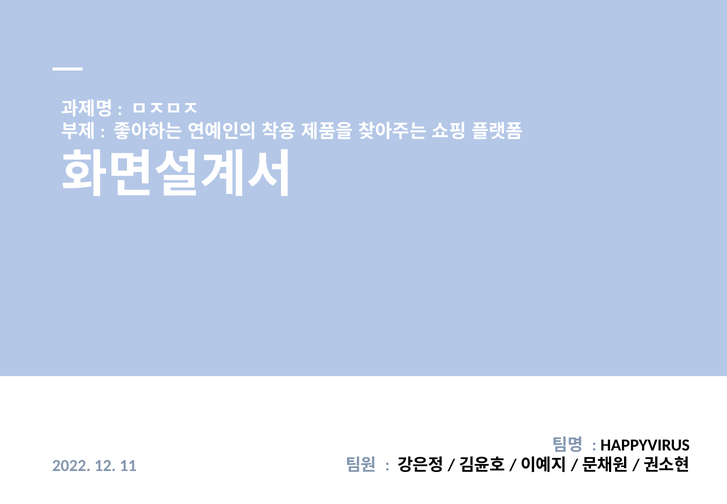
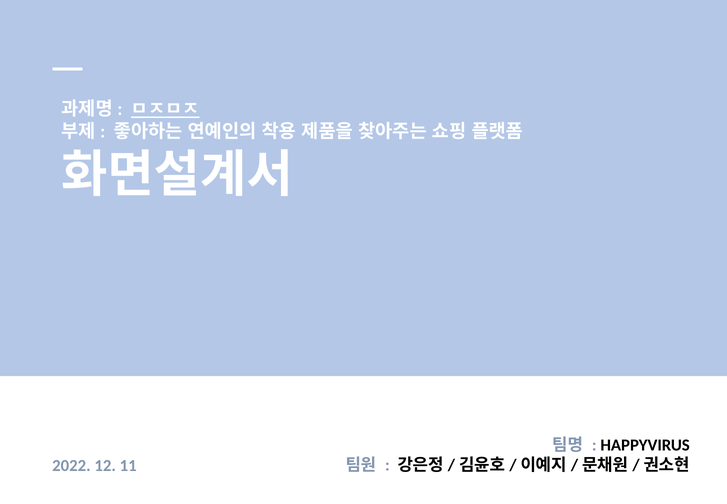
ㅁㅈㅁㅈ underline: none -> present
